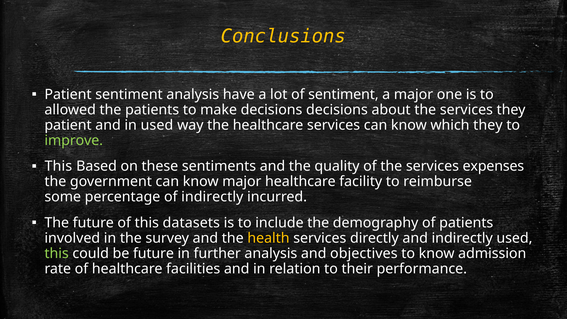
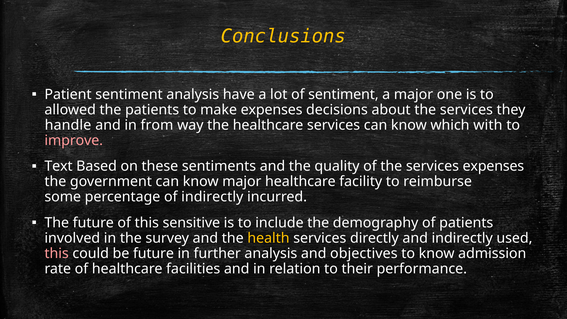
make decisions: decisions -> expenses
patient at (68, 125): patient -> handle
in used: used -> from
which they: they -> with
improve colour: light green -> pink
This at (58, 166): This -> Text
datasets: datasets -> sensitive
this at (57, 253) colour: light green -> pink
